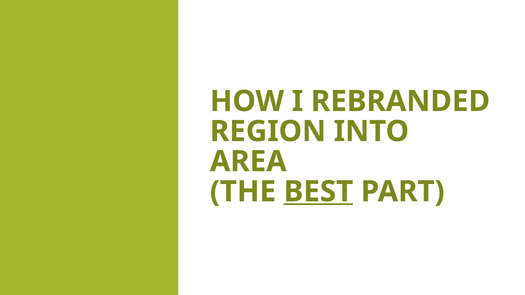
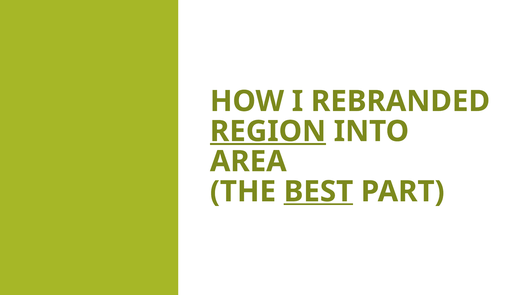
REGION underline: none -> present
